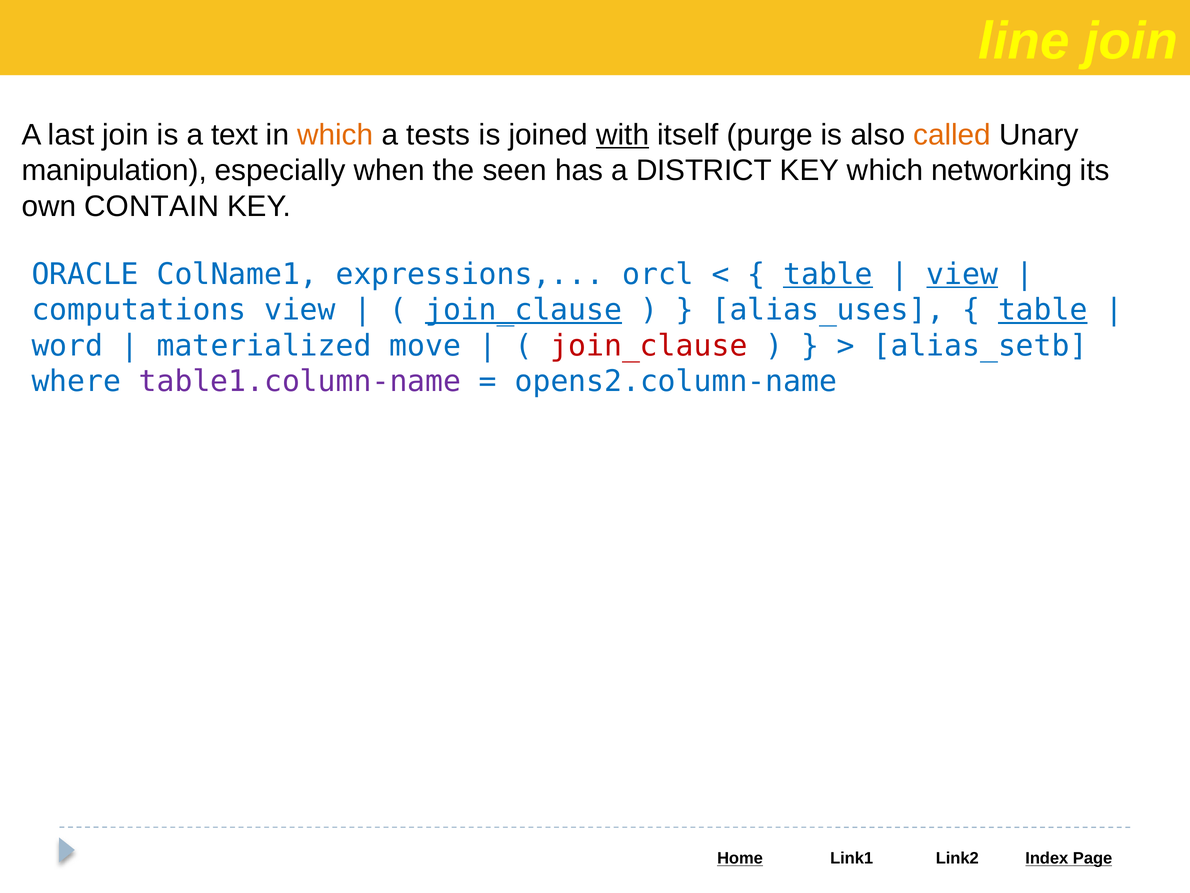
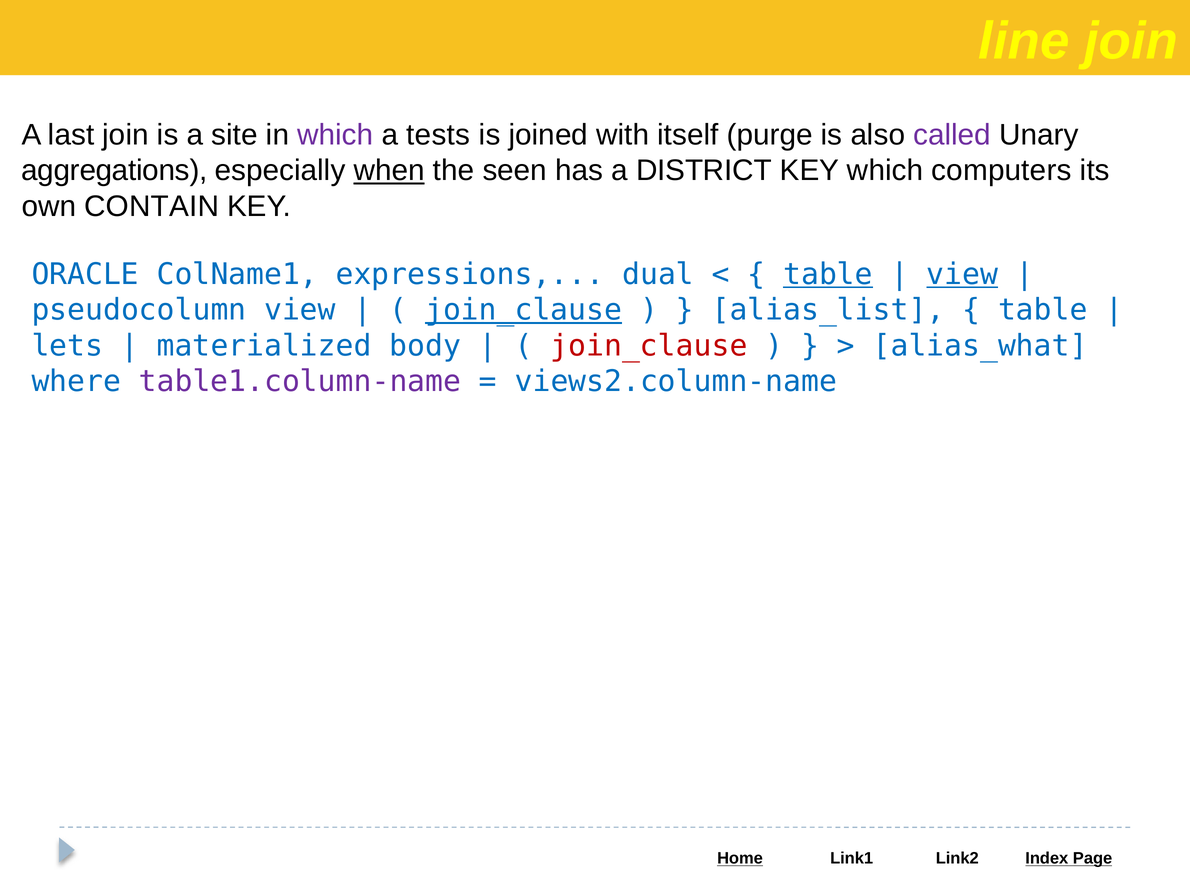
text: text -> site
which at (335, 135) colour: orange -> purple
with underline: present -> none
called colour: orange -> purple
manipulation: manipulation -> aggregations
when underline: none -> present
networking: networking -> computers
orcl: orcl -> dual
computations: computations -> pseudocolumn
alias_uses: alias_uses -> alias_list
table at (1043, 310) underline: present -> none
word: word -> lets
move: move -> body
alias_setb: alias_setb -> alias_what
opens2.column-name: opens2.column-name -> views2.column-name
